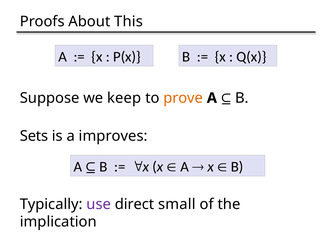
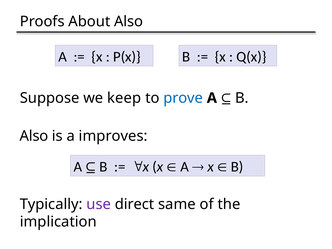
About This: This -> Also
prove colour: orange -> blue
Sets at (34, 136): Sets -> Also
small: small -> same
